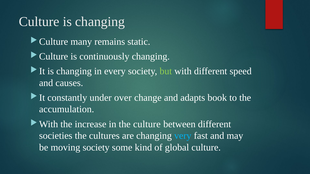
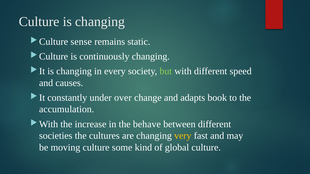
many: many -> sense
the culture: culture -> behave
very colour: light blue -> yellow
moving society: society -> culture
